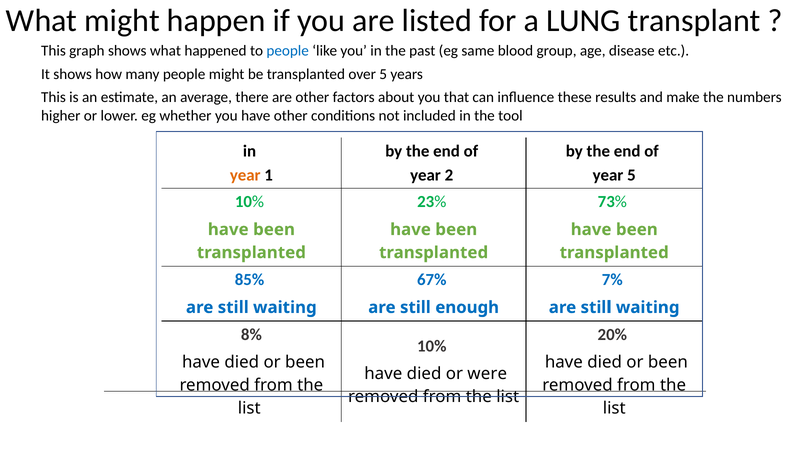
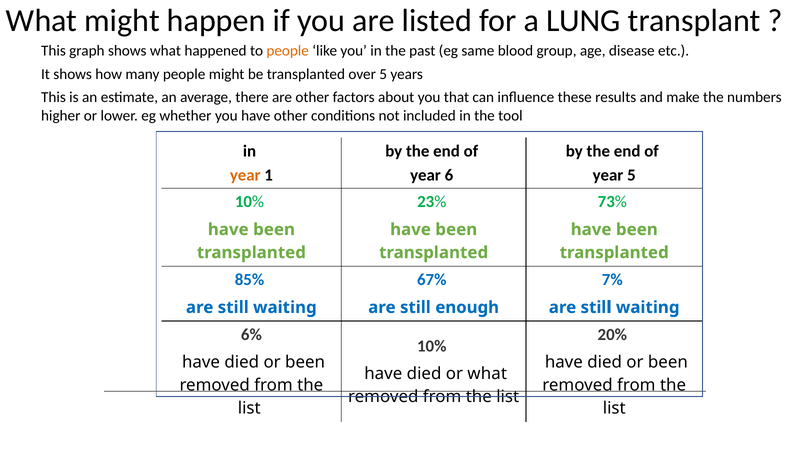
people at (288, 51) colour: blue -> orange
2: 2 -> 6
8%: 8% -> 6%
or were: were -> what
